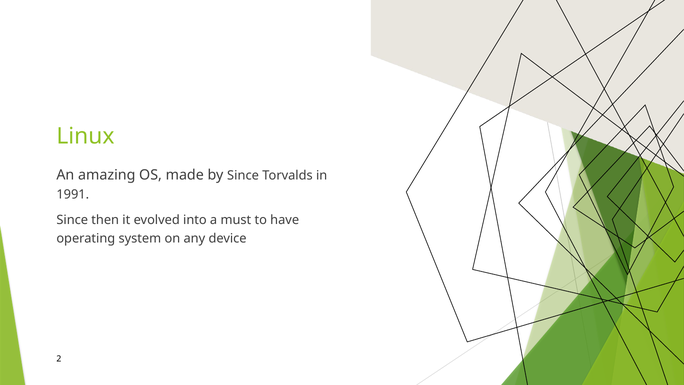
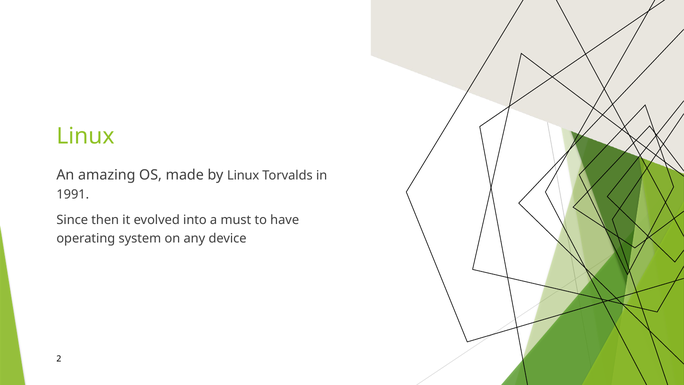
by Since: Since -> Linux
